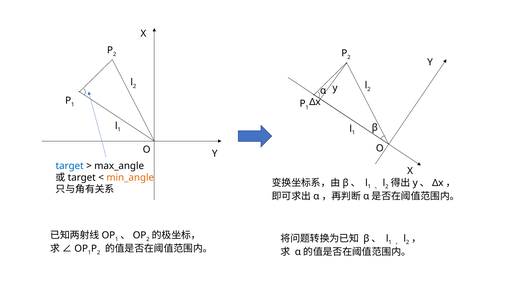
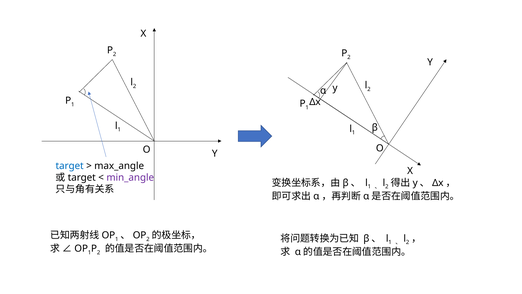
min_angle colour: orange -> purple
